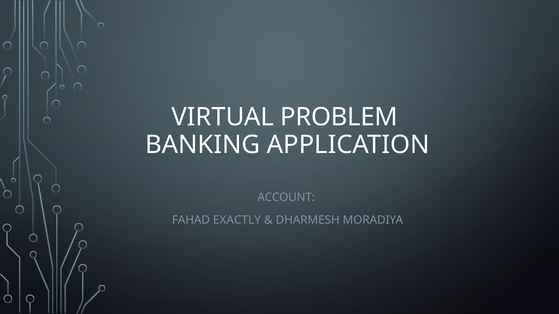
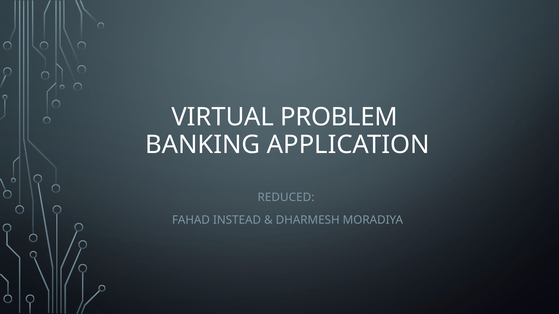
ACCOUNT: ACCOUNT -> REDUCED
EXACTLY: EXACTLY -> INSTEAD
